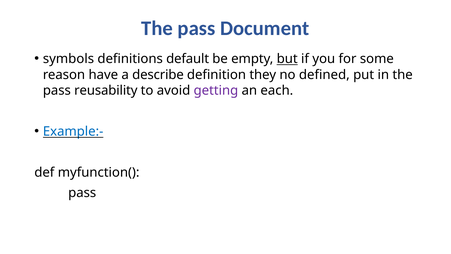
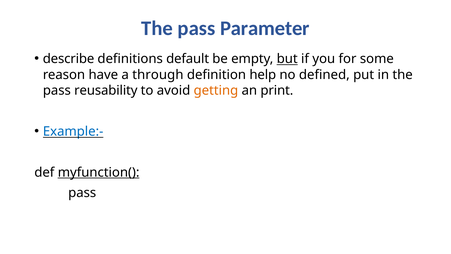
Document: Document -> Parameter
symbols: symbols -> describe
describe: describe -> through
they: they -> help
getting colour: purple -> orange
each: each -> print
myfunction( underline: none -> present
